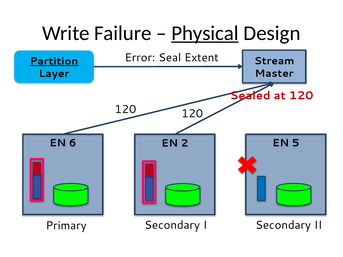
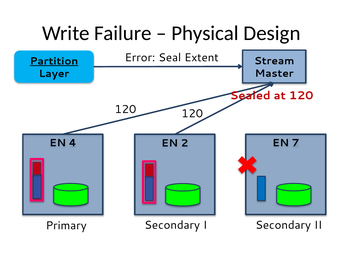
Physical underline: present -> none
6: 6 -> 4
5: 5 -> 7
